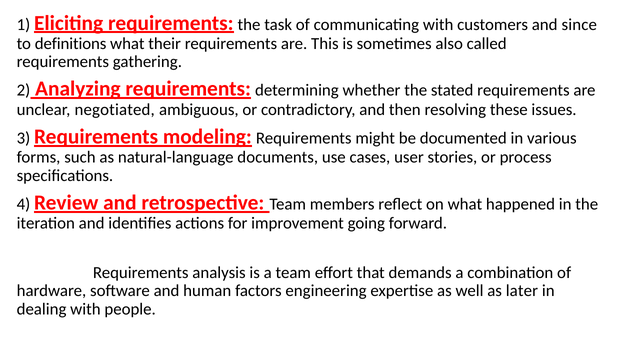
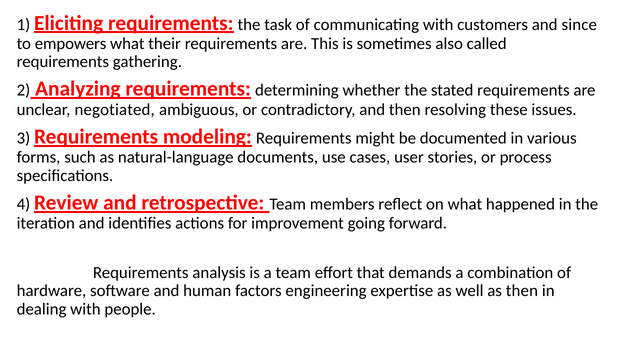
definitions: definitions -> empowers
as later: later -> then
